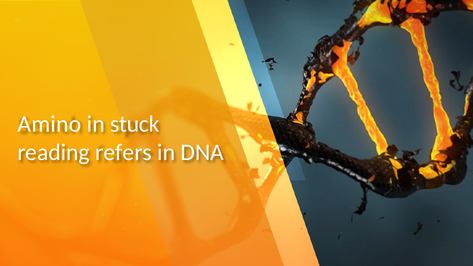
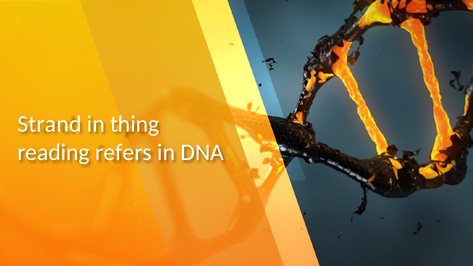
Amino: Amino -> Strand
stuck: stuck -> thing
